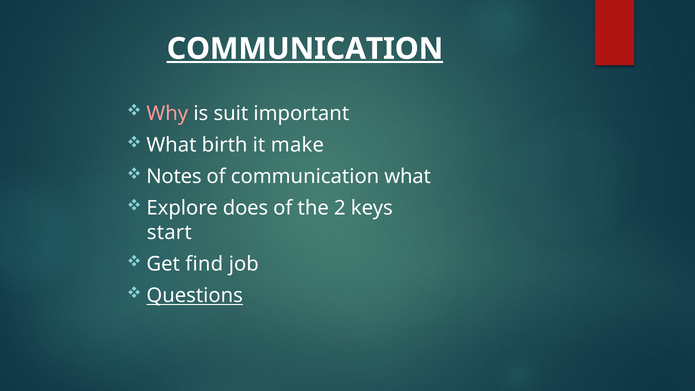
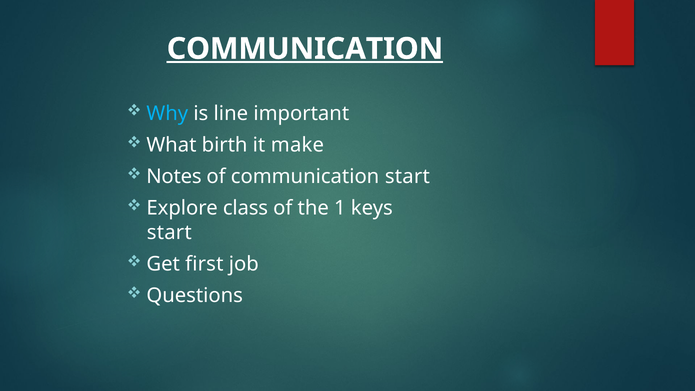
Why colour: pink -> light blue
suit: suit -> line
communication what: what -> start
does: does -> class
2: 2 -> 1
find: find -> first
Questions underline: present -> none
